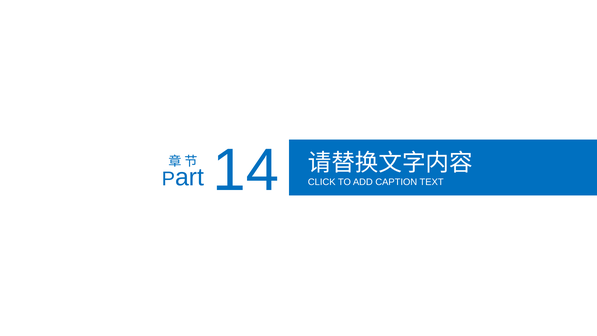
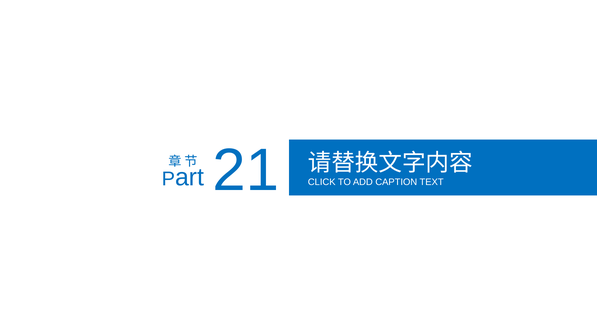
14: 14 -> 21
